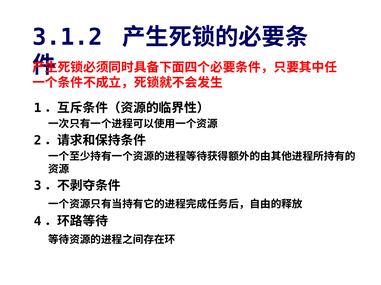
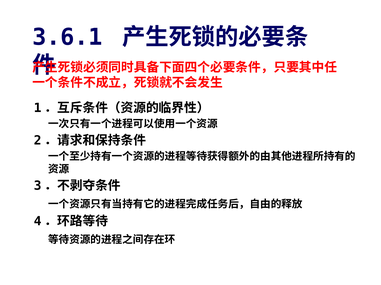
3.1.2: 3.1.2 -> 3.6.1
